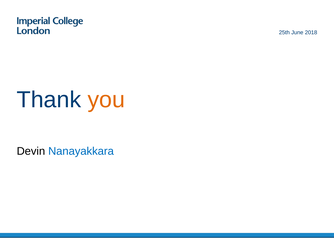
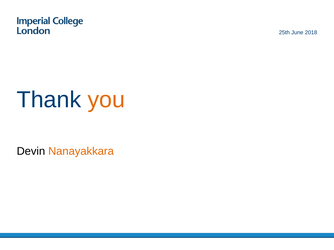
Nanayakkara colour: blue -> orange
